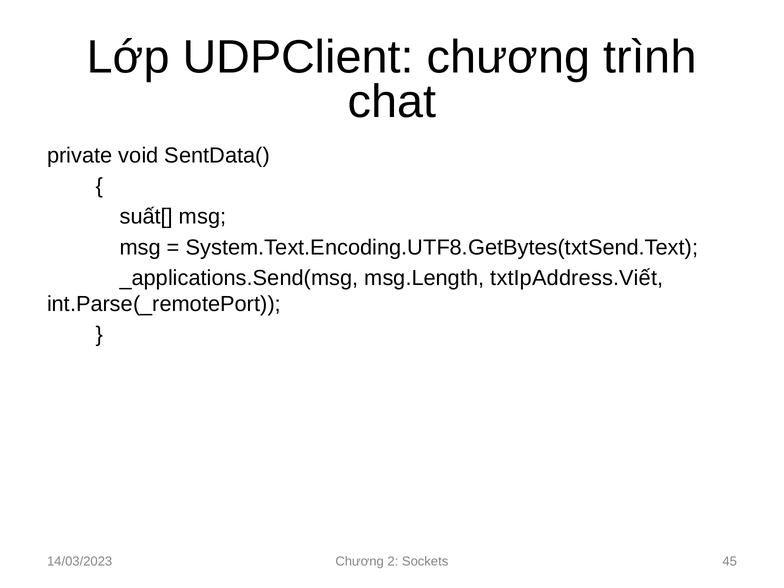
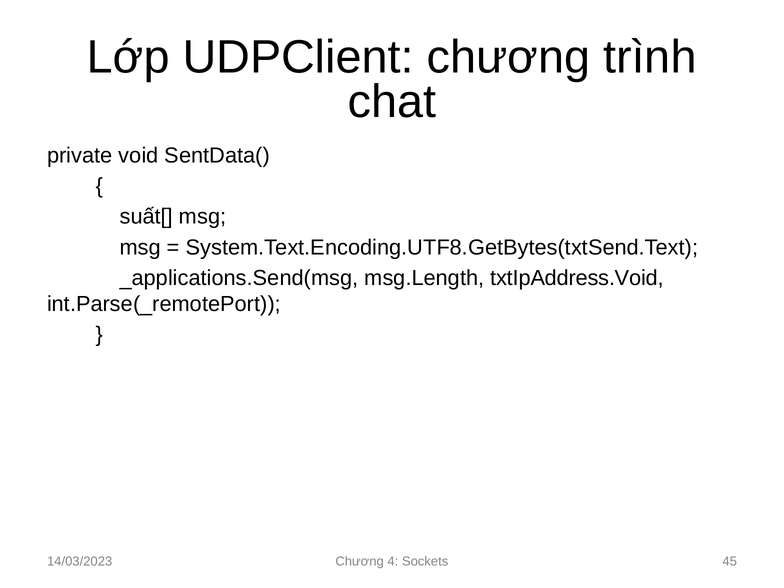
txtIpAddress.Viết: txtIpAddress.Viết -> txtIpAddress.Void
2: 2 -> 4
